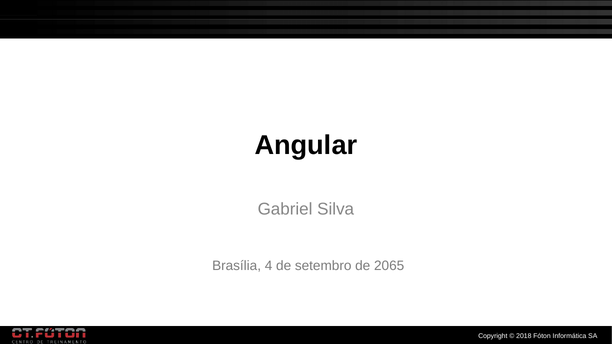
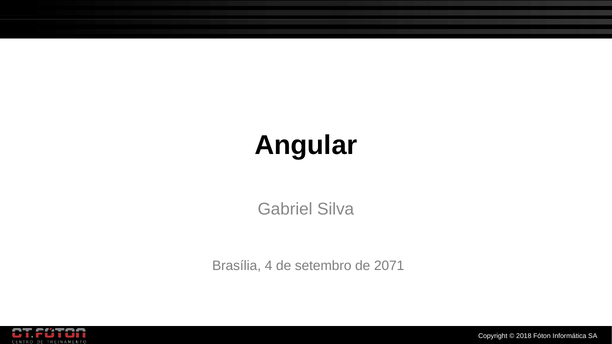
2065: 2065 -> 2071
